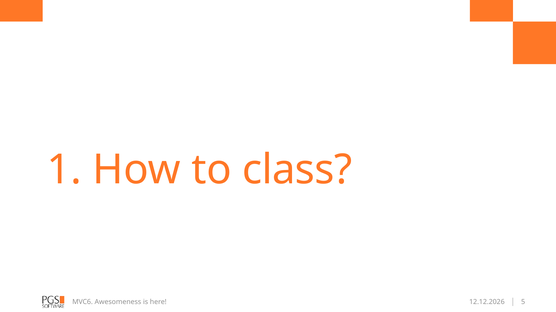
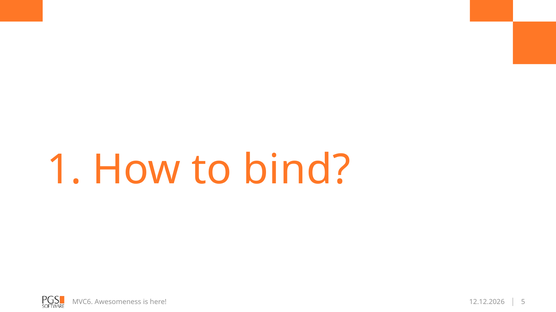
class: class -> bind
